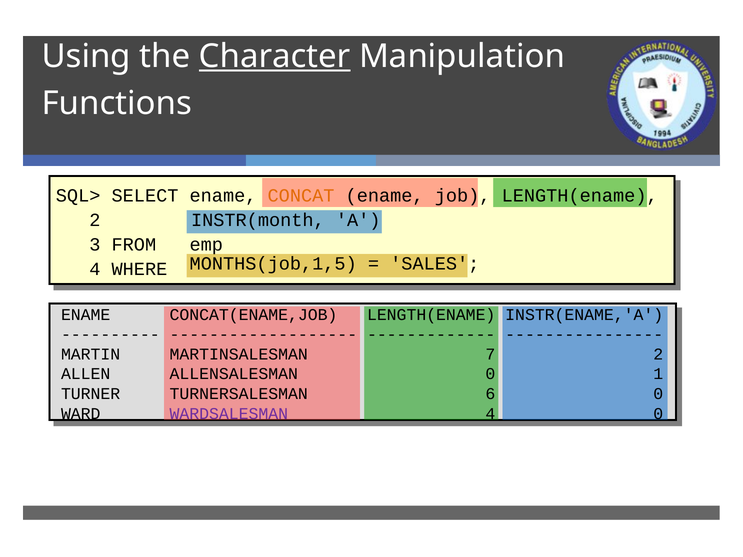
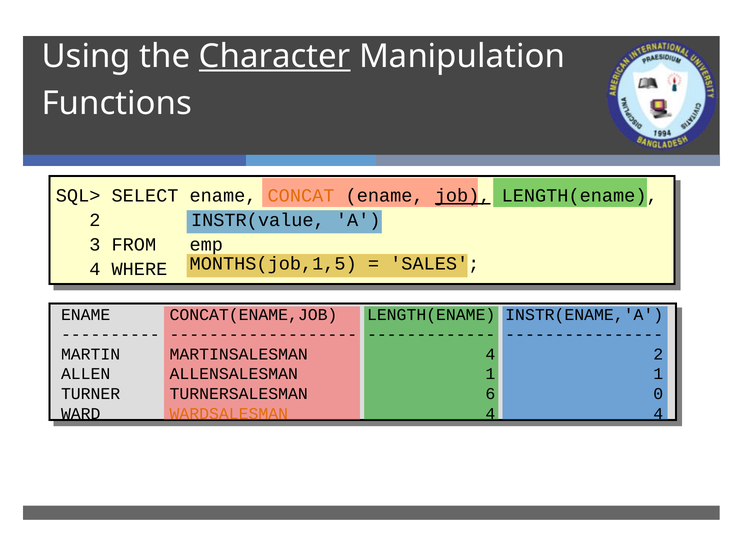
job underline: none -> present
INSTR(month: INSTR(month -> INSTR(value
MARTINSALESMAN 7: 7 -> 4
ALLENSALESMAN 0: 0 -> 1
WARDSALESMAN colour: purple -> orange
4 0: 0 -> 4
